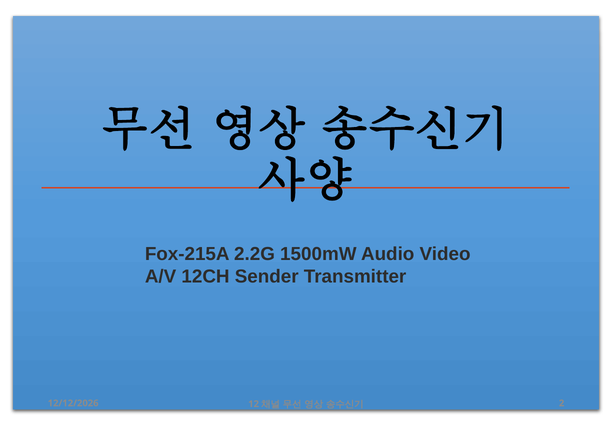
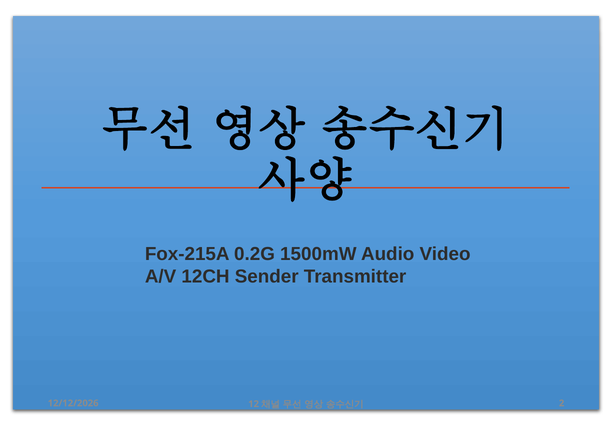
2.2G: 2.2G -> 0.2G
